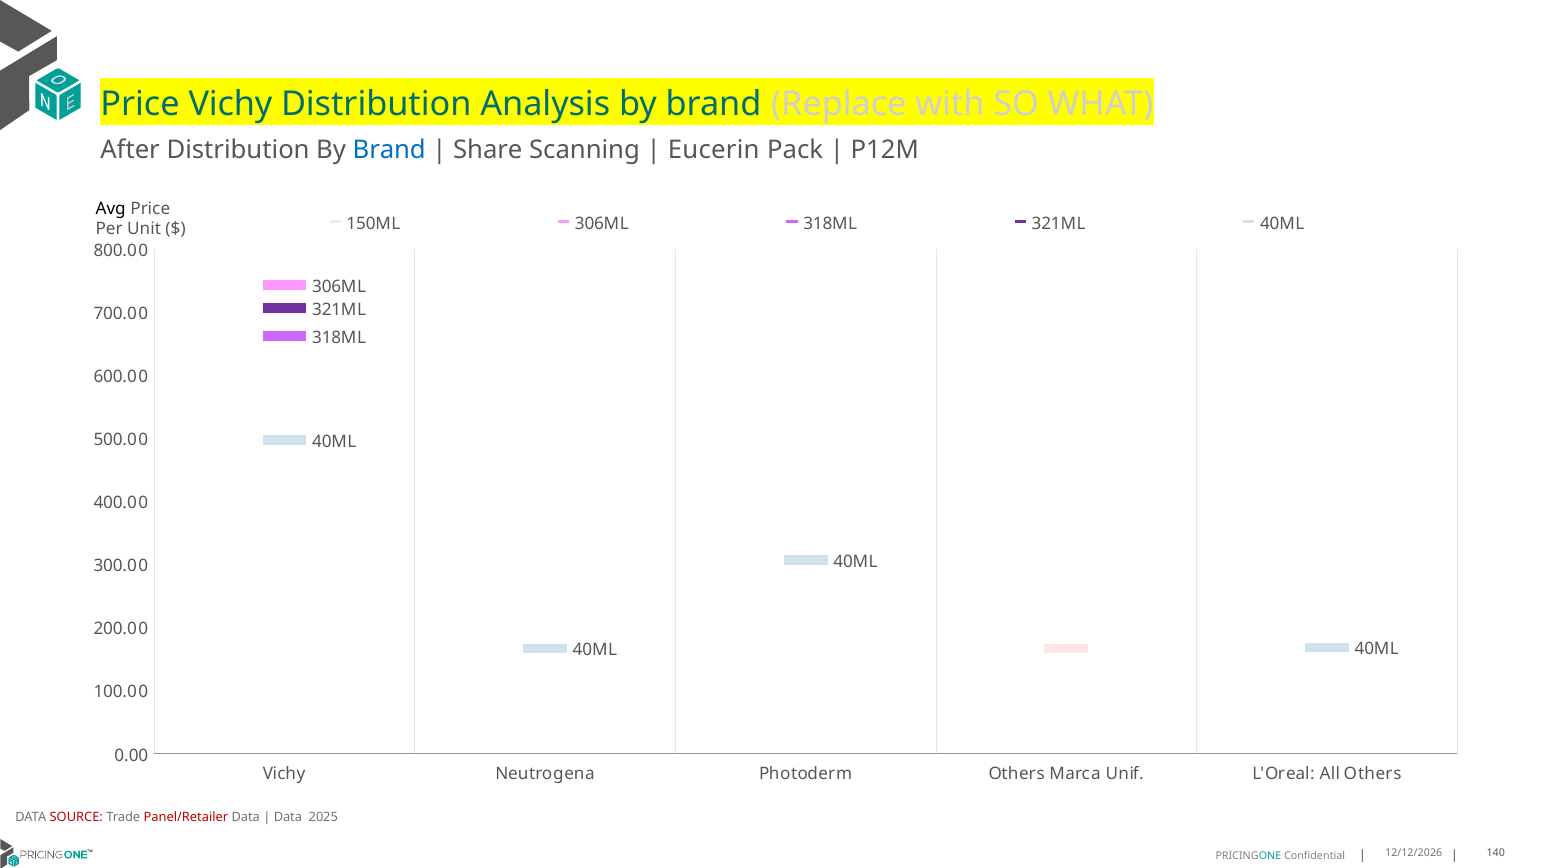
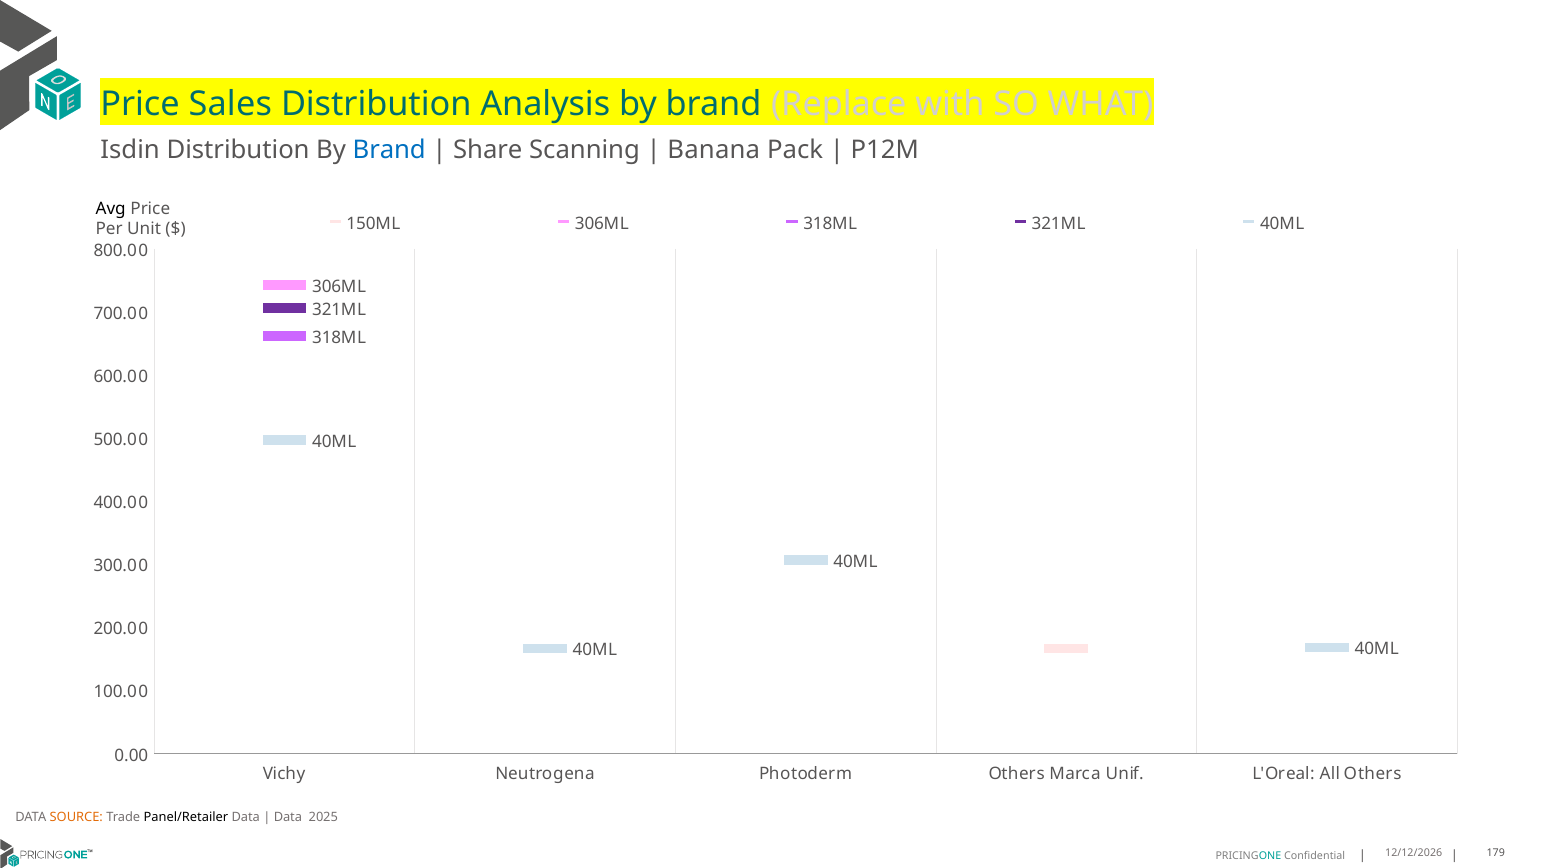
Price Vichy: Vichy -> Sales
After: After -> Isdin
Eucerin: Eucerin -> Banana
SOURCE colour: red -> orange
Panel/Retailer colour: red -> black
140: 140 -> 179
